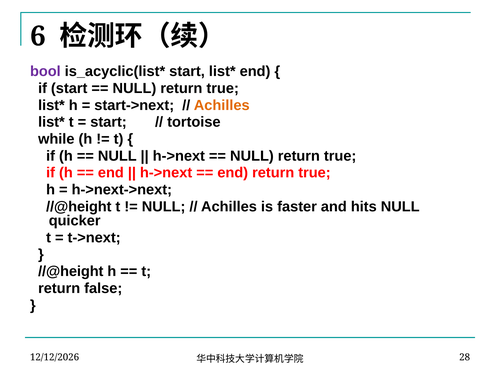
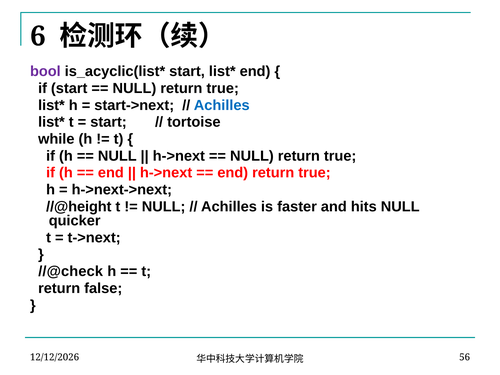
Achilles at (222, 105) colour: orange -> blue
//@height at (71, 271): //@height -> //@check
28: 28 -> 56
